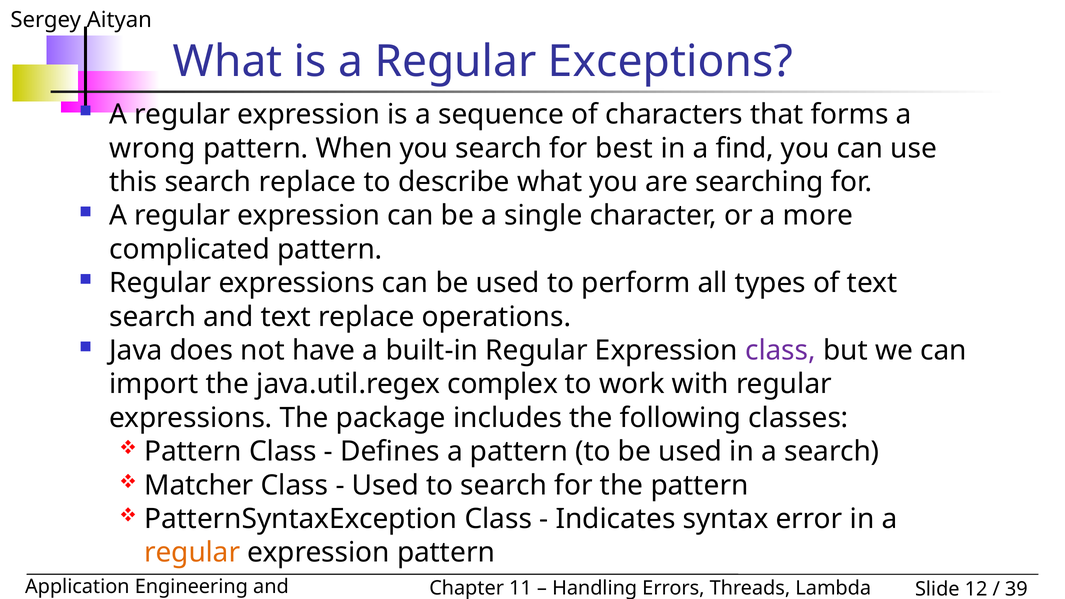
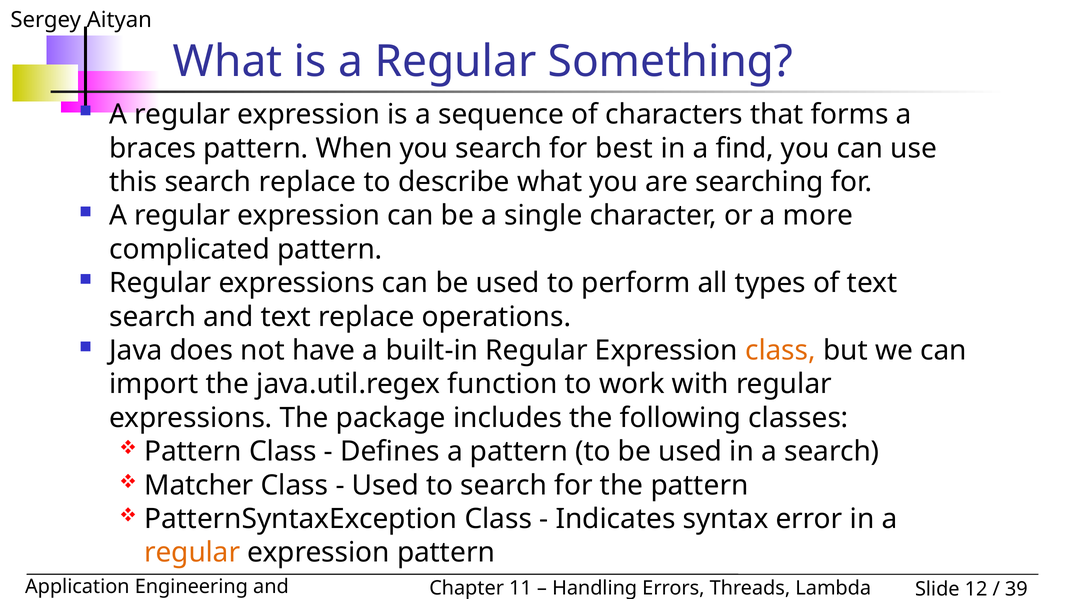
Exceptions: Exceptions -> Something
wrong: wrong -> braces
class at (780, 351) colour: purple -> orange
complex: complex -> function
